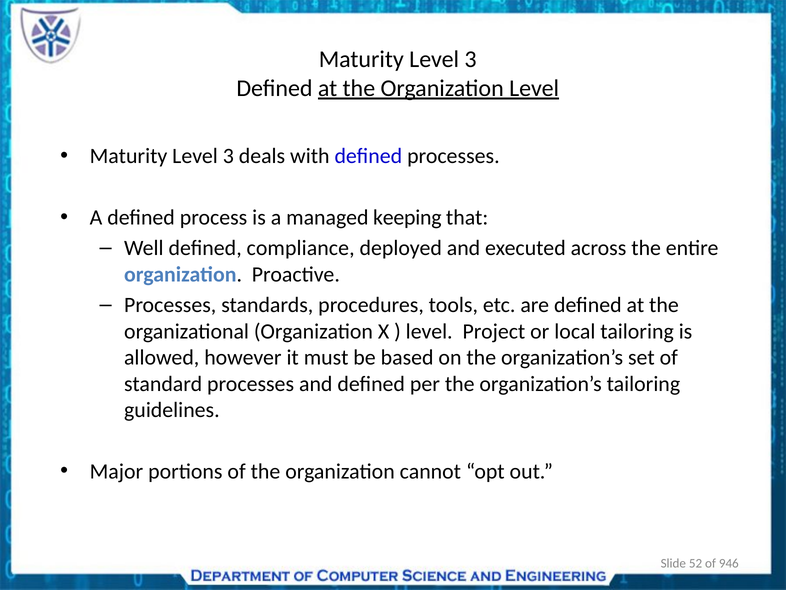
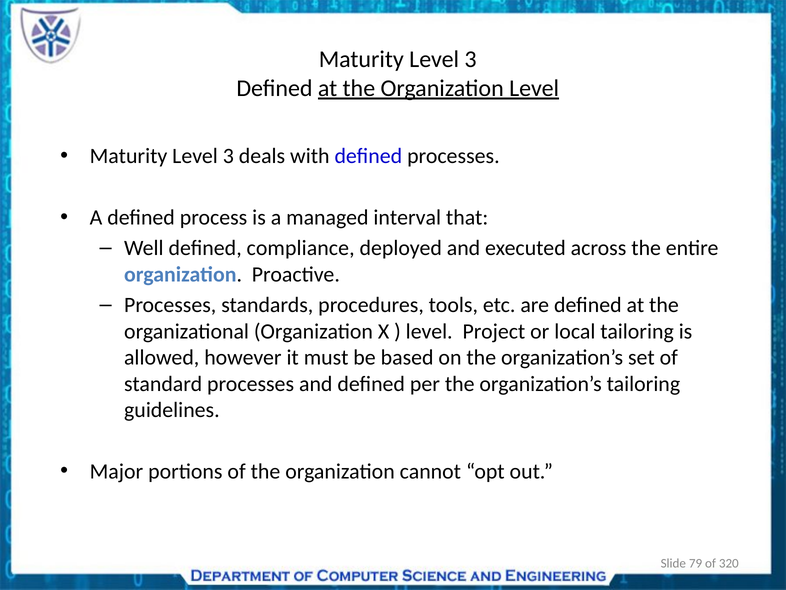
keeping: keeping -> interval
52: 52 -> 79
946: 946 -> 320
